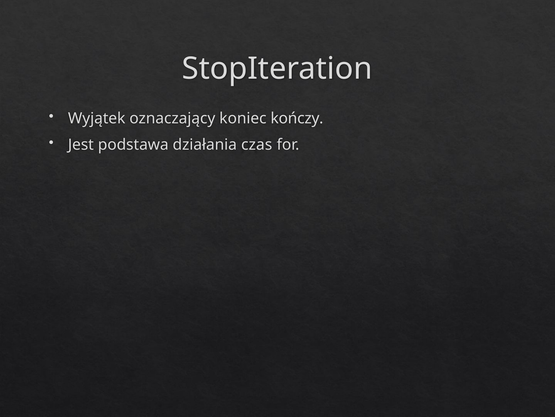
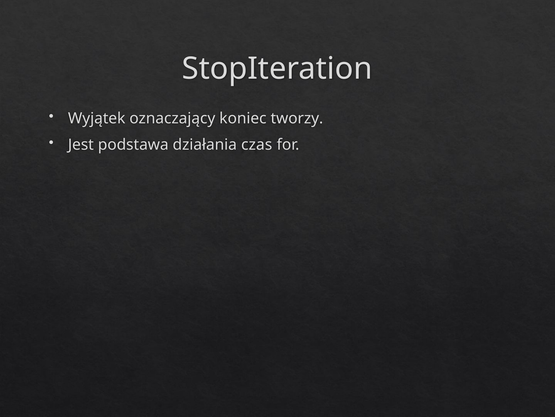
kończy: kończy -> tworzy
